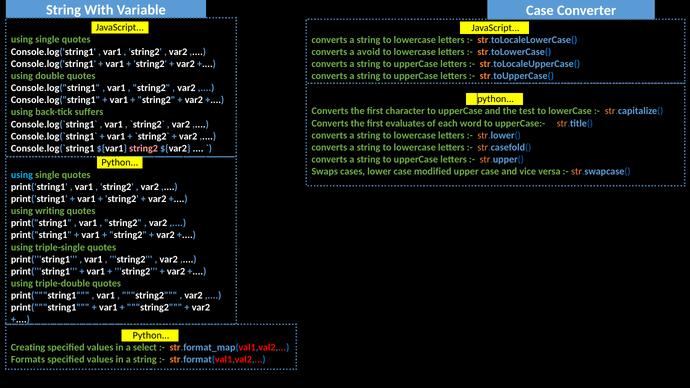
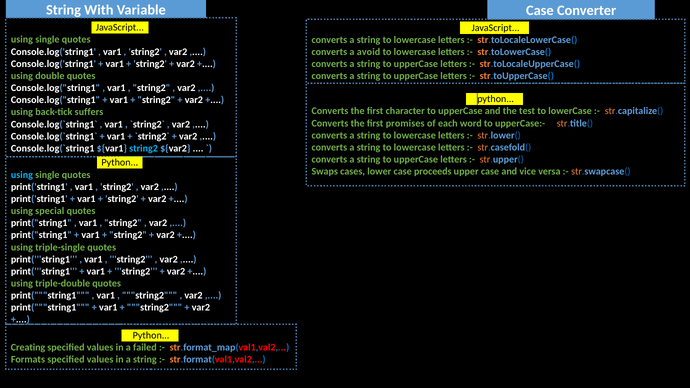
evaluates: evaluates -> promises
string2 at (144, 148) colour: pink -> light blue
modified: modified -> proceeds
writing: writing -> special
select: select -> failed
